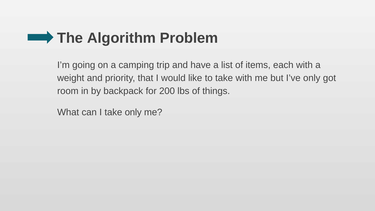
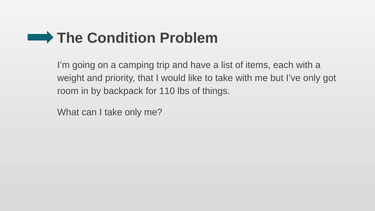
Algorithm: Algorithm -> Condition
200: 200 -> 110
